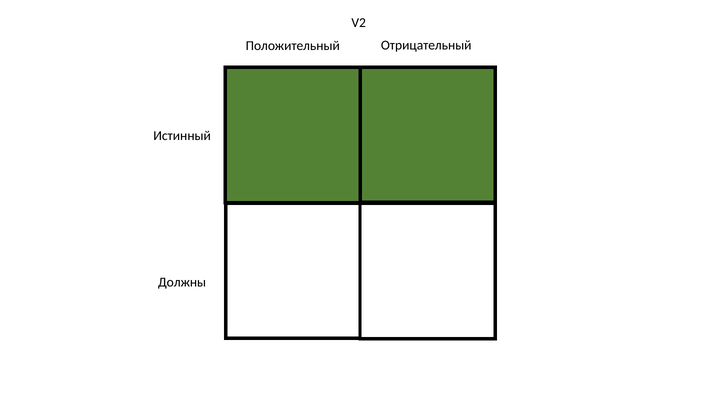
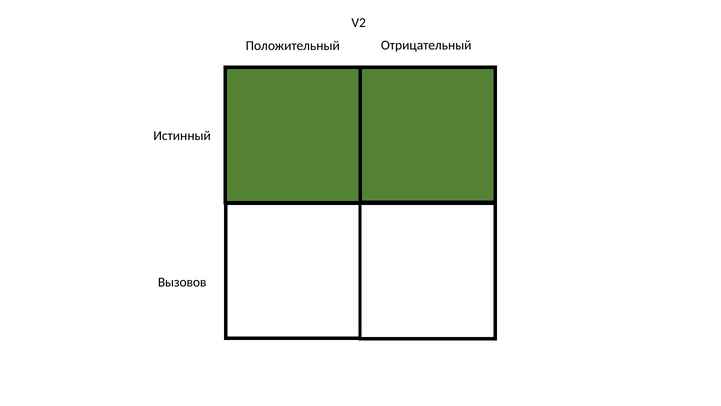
Должны: Должны -> Вызовов
